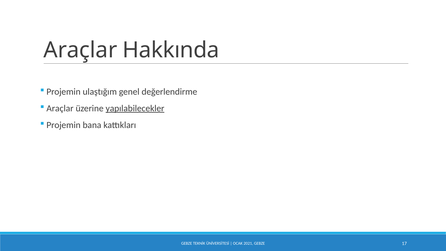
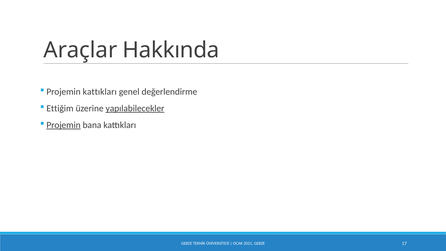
Projemin ulaştığım: ulaştığım -> kattıkları
Araçlar at (60, 108): Araçlar -> Ettiğim
Projemin at (64, 125) underline: none -> present
